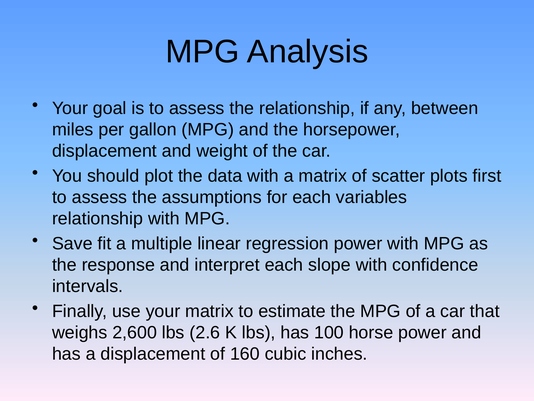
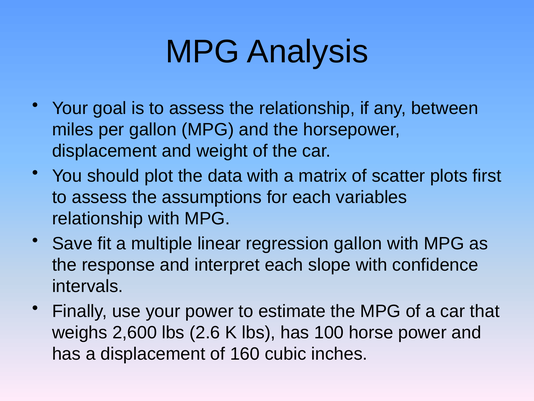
regression power: power -> gallon
your matrix: matrix -> power
